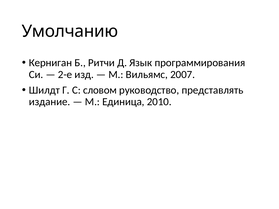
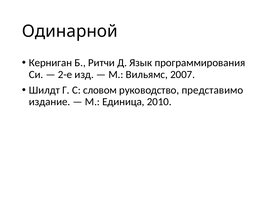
Умолчанию: Умолчанию -> Одинарной
представлять: представлять -> представимо
